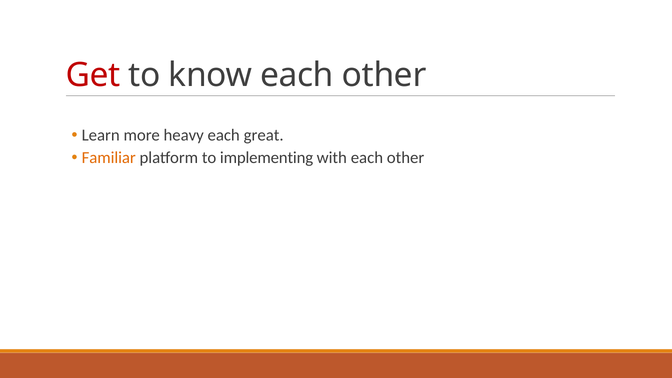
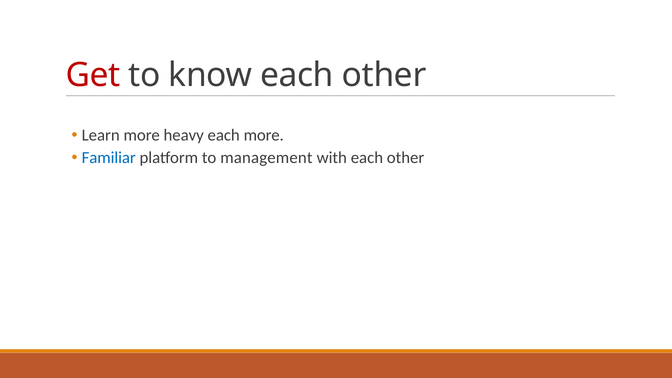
each great: great -> more
Familiar colour: orange -> blue
implementing: implementing -> management
